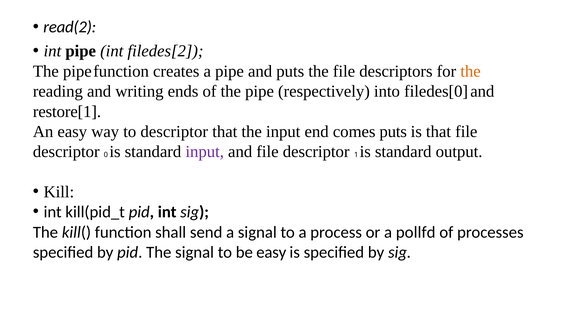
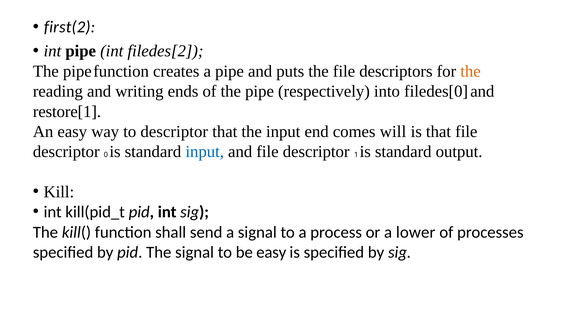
read(2: read(2 -> first(2
comes puts: puts -> will
input at (205, 152) colour: purple -> blue
pollfd: pollfd -> lower
